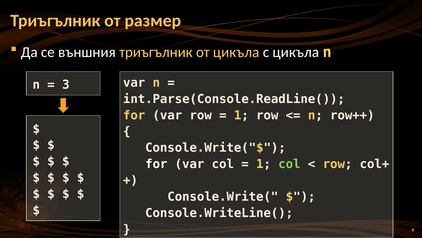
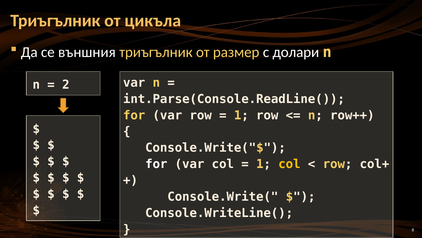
размер: размер -> цикъла
от цикъла: цикъла -> размер
с цикъла: цикъла -> долари
3: 3 -> 2
col at (289, 164) colour: light green -> yellow
